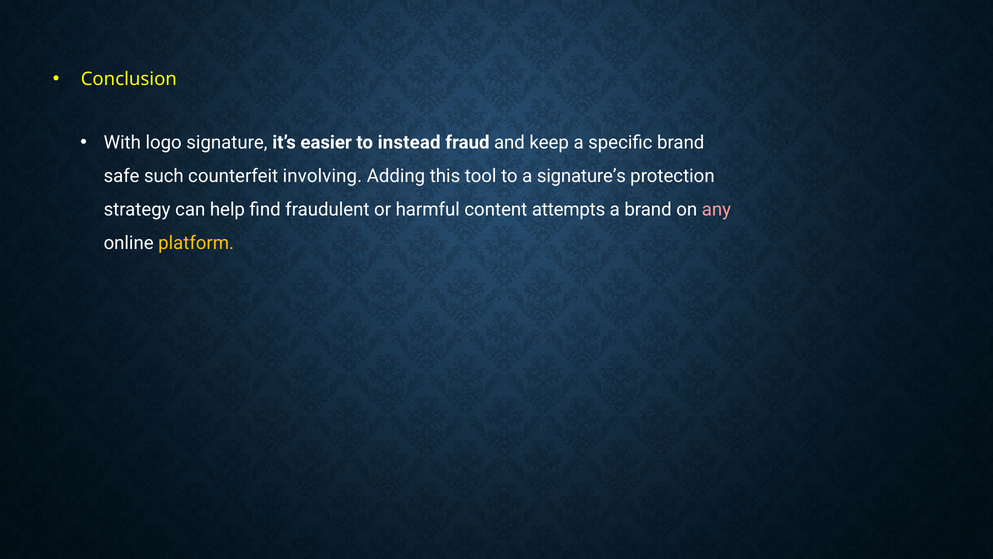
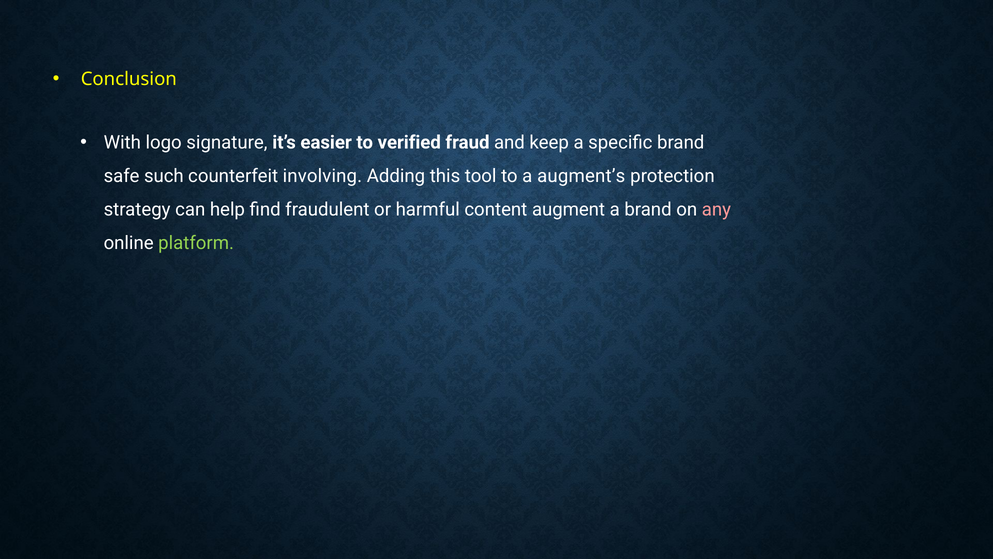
instead: instead -> verified
signature’s: signature’s -> augment’s
attempts: attempts -> augment
platform colour: yellow -> light green
